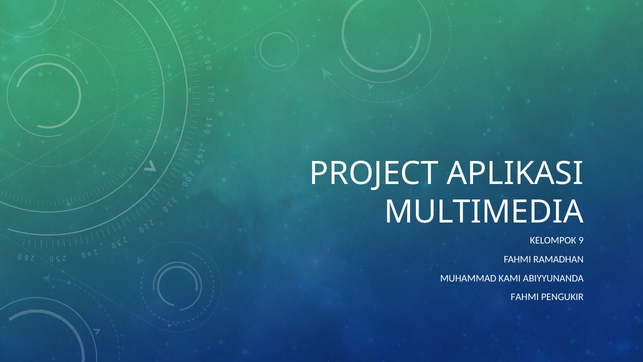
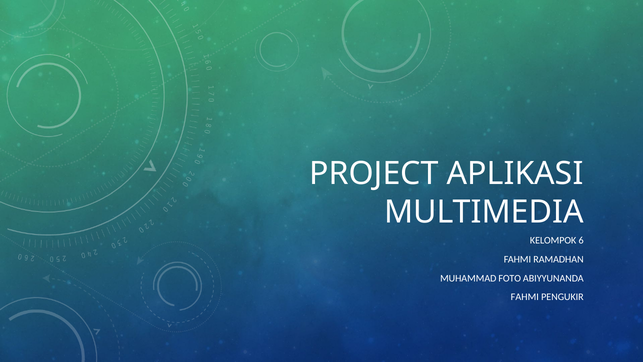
9: 9 -> 6
KAMI: KAMI -> FOTO
